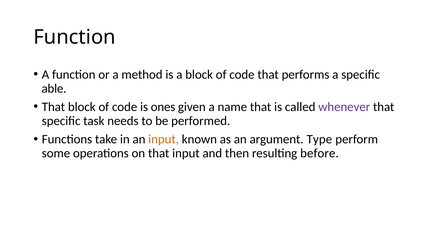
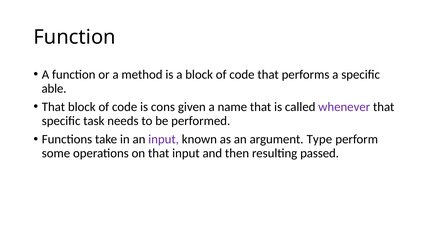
ones: ones -> cons
input at (164, 139) colour: orange -> purple
before: before -> passed
